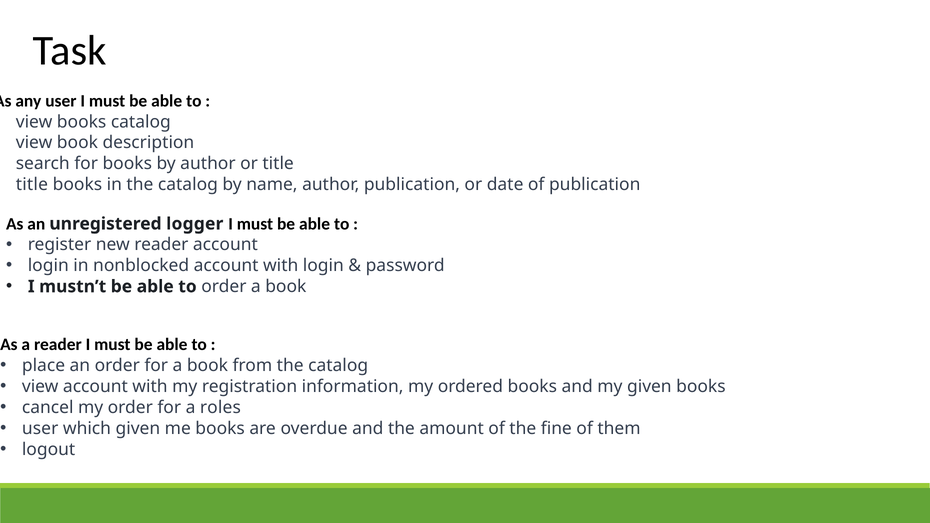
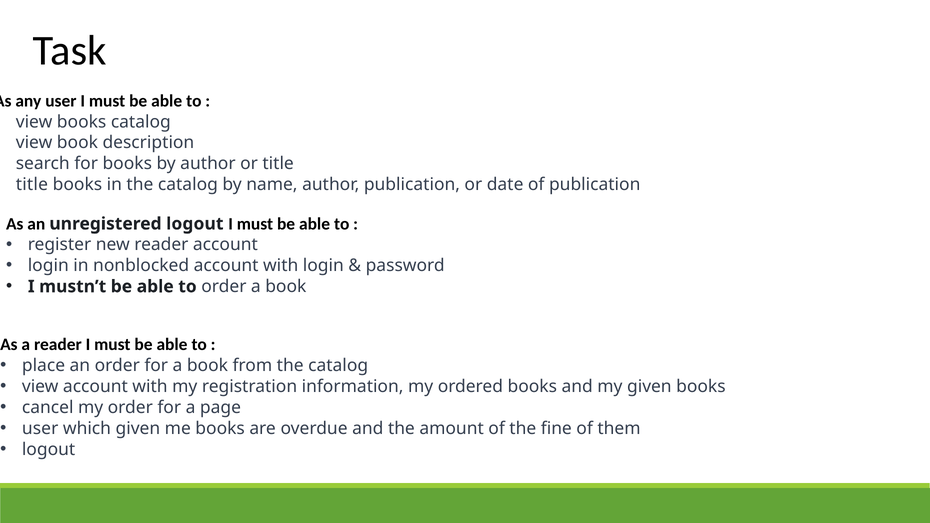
unregistered logger: logger -> logout
roles: roles -> page
